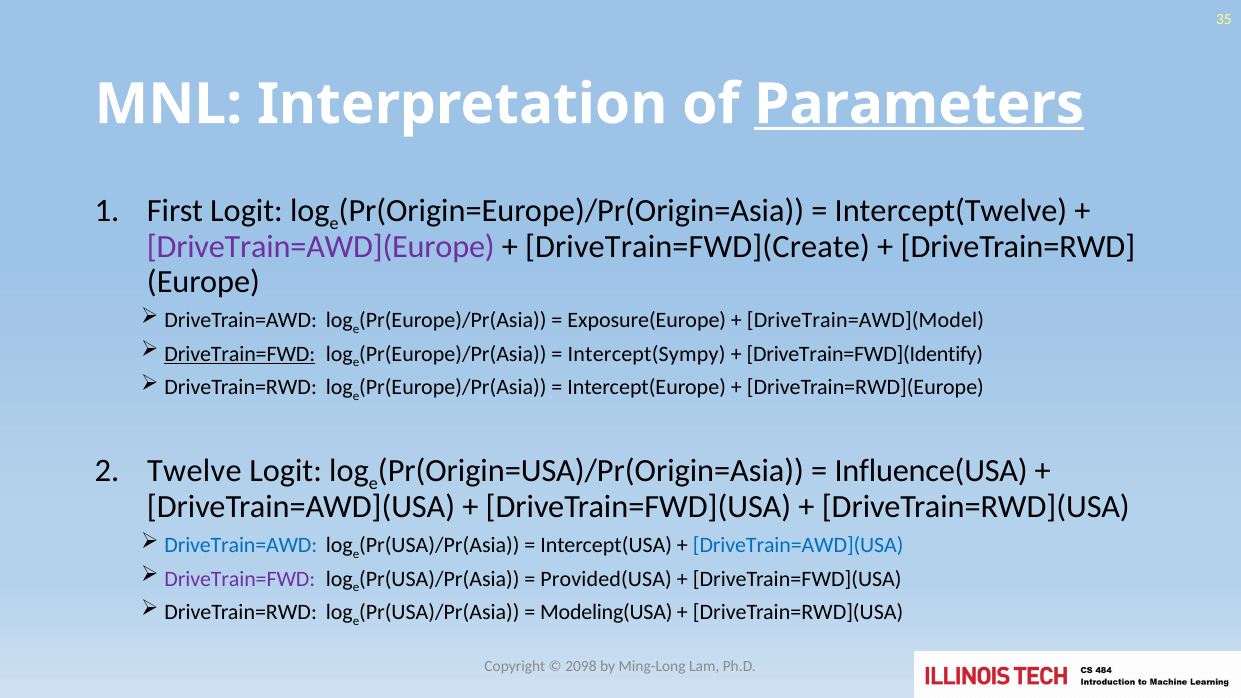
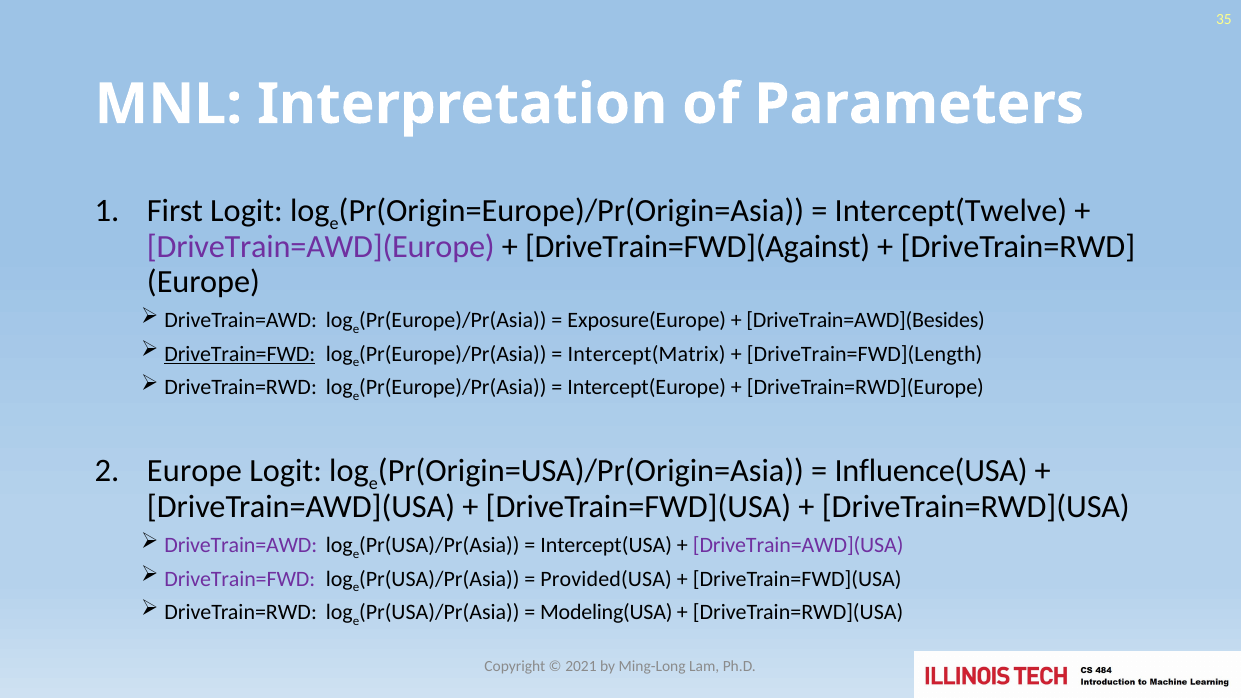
Parameters underline: present -> none
DriveTrain=FWD](Create: DriveTrain=FWD](Create -> DriveTrain=FWD](Against
DriveTrain=AWD](Model: DriveTrain=AWD](Model -> DriveTrain=AWD](Besides
Intercept(Sympy: Intercept(Sympy -> Intercept(Matrix
DriveTrain=FWD](Identify: DriveTrain=FWD](Identify -> DriveTrain=FWD](Length
Twelve at (194, 471): Twelve -> Europe
DriveTrain=AWD at (241, 545) colour: blue -> purple
DriveTrain=AWD](USA at (798, 545) colour: blue -> purple
2098: 2098 -> 2021
